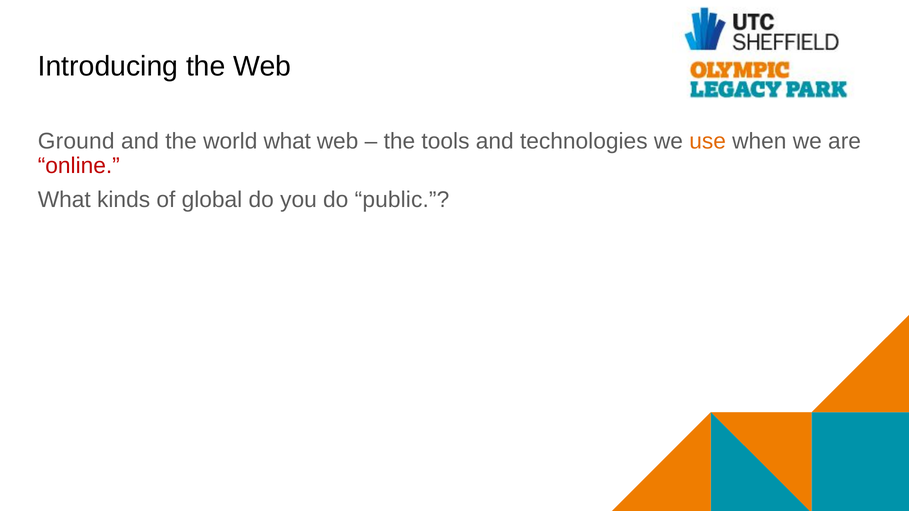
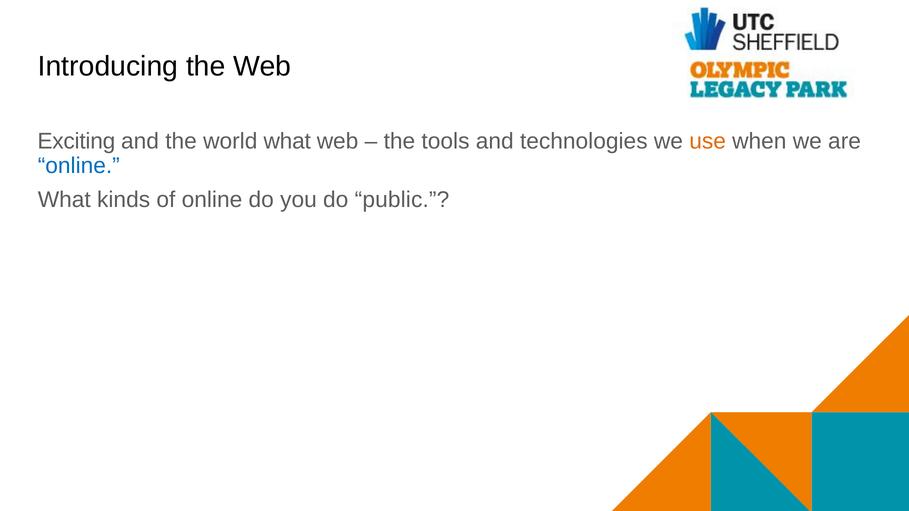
Ground: Ground -> Exciting
online at (79, 166) colour: red -> blue
of global: global -> online
